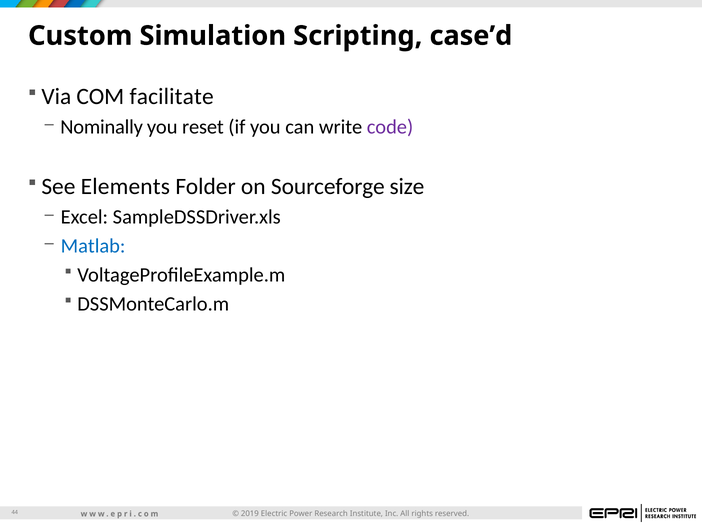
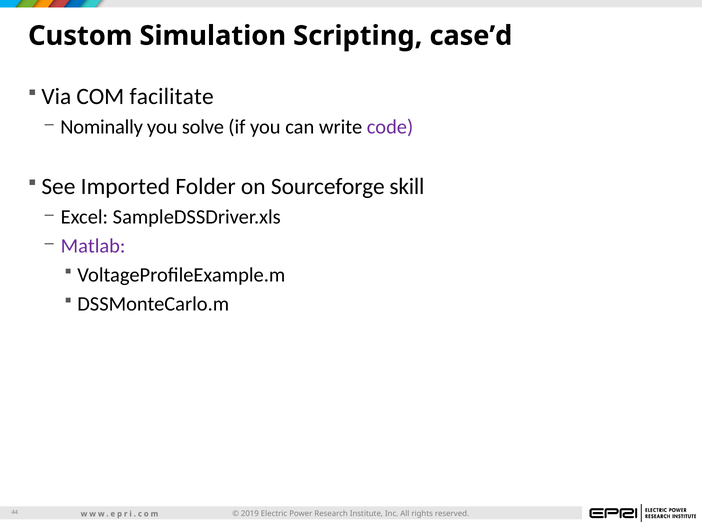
reset: reset -> solve
Elements: Elements -> Imported
size: size -> skill
Matlab colour: blue -> purple
